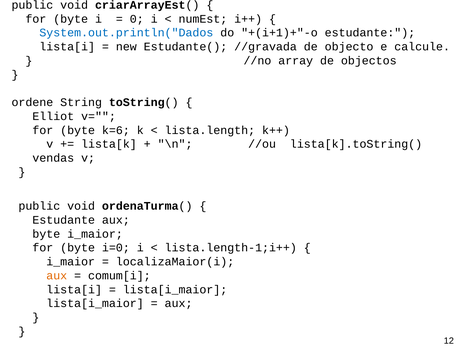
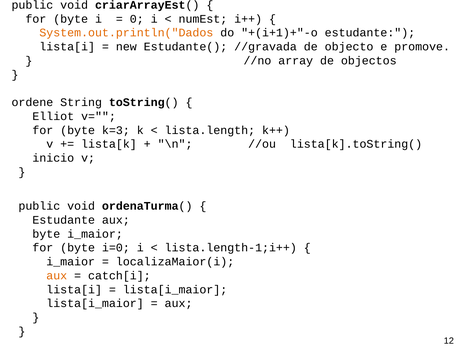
System.out.println("Dados colour: blue -> orange
calcule: calcule -> promove
k=6: k=6 -> k=3
vendas: vendas -> inicio
comum[i: comum[i -> catch[i
